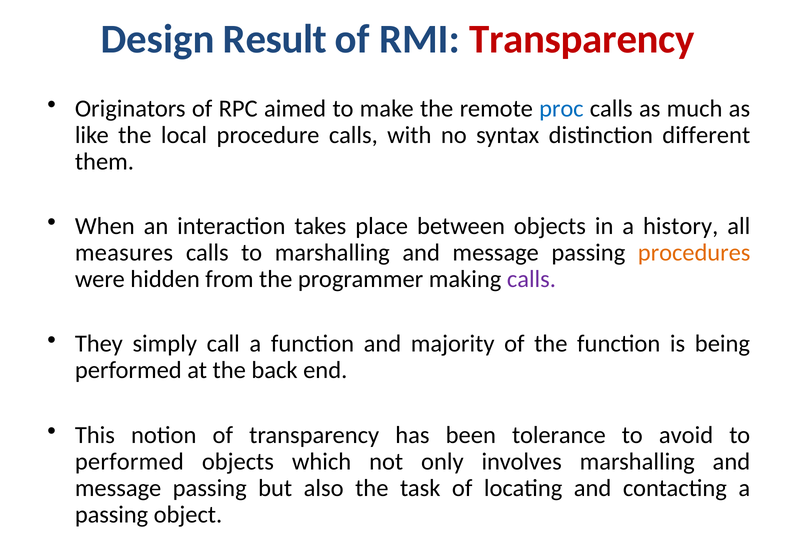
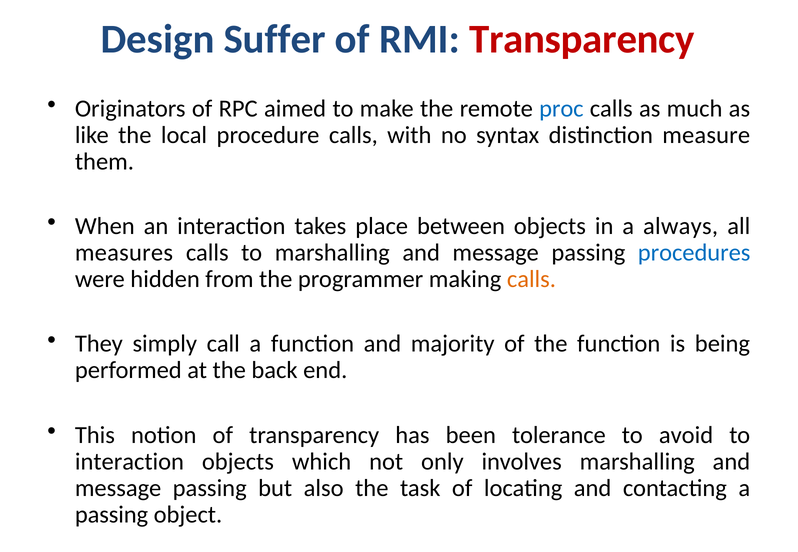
Result: Result -> Suffer
different: different -> measure
history: history -> always
procedures colour: orange -> blue
calls at (531, 279) colour: purple -> orange
performed at (129, 462): performed -> interaction
